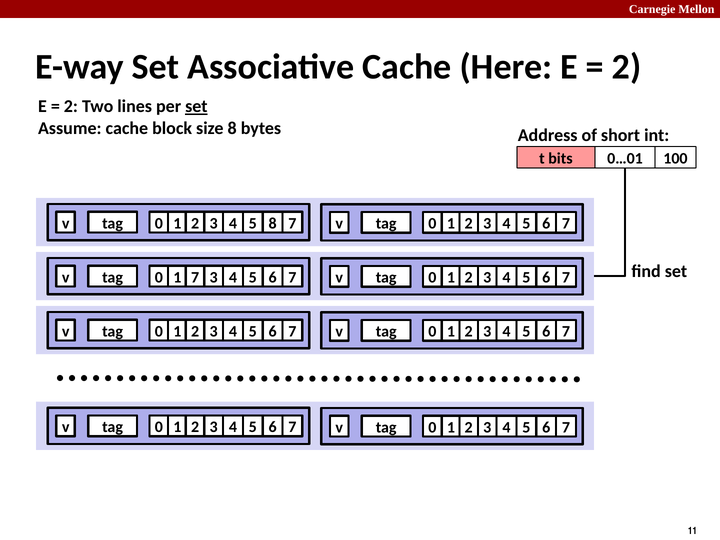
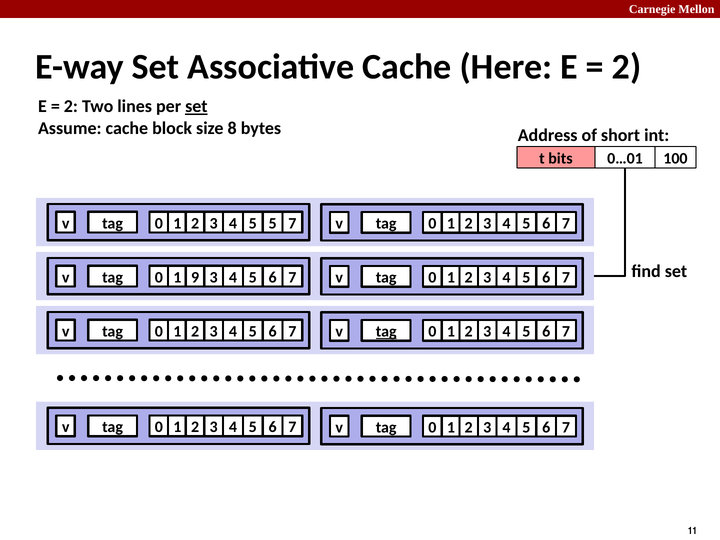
3 8: 8 -> 5
1 7: 7 -> 9
tag at (386, 332) underline: none -> present
